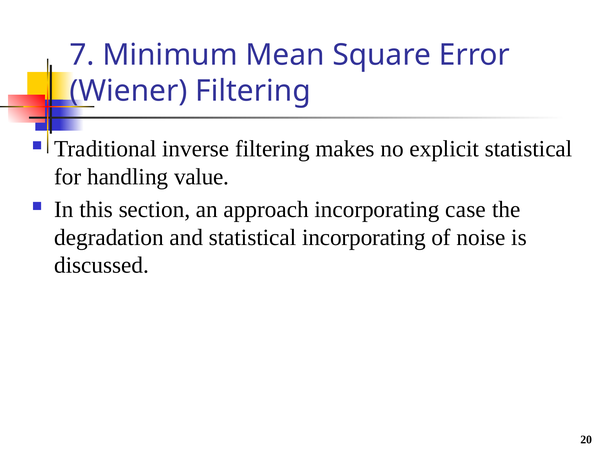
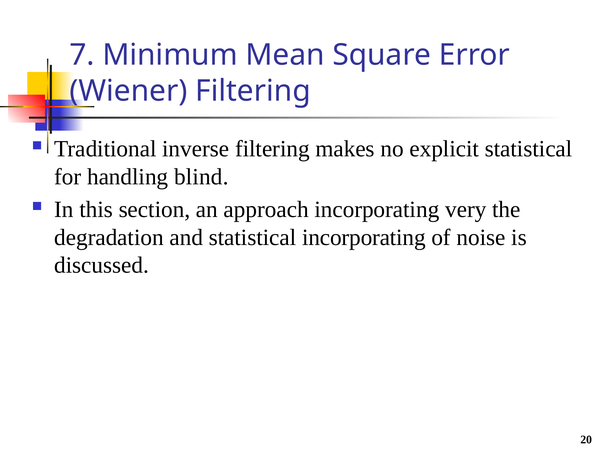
value: value -> blind
case: case -> very
